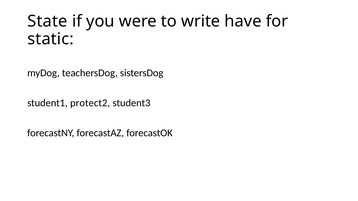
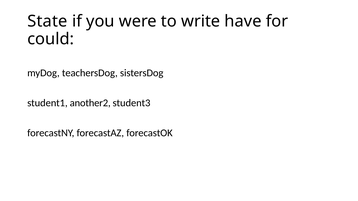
static: static -> could
protect2: protect2 -> another2
